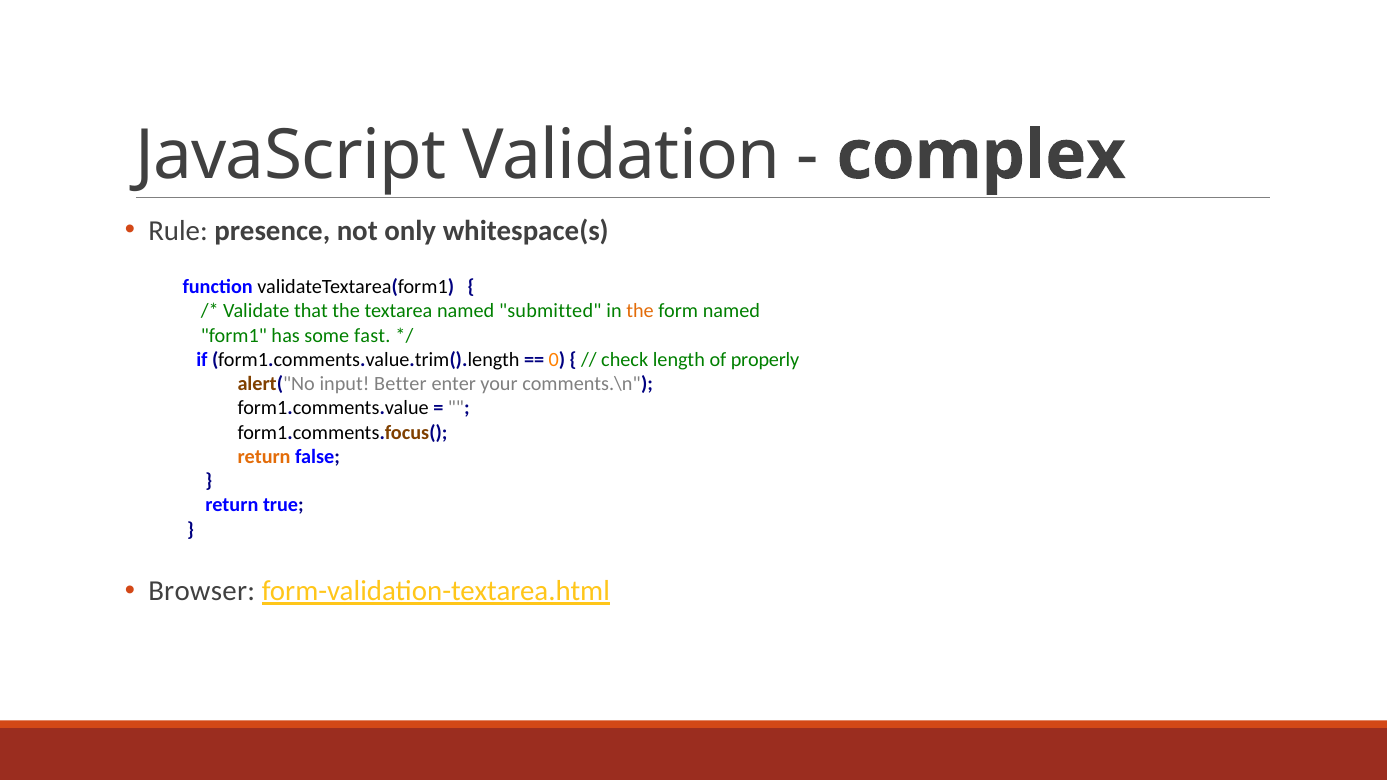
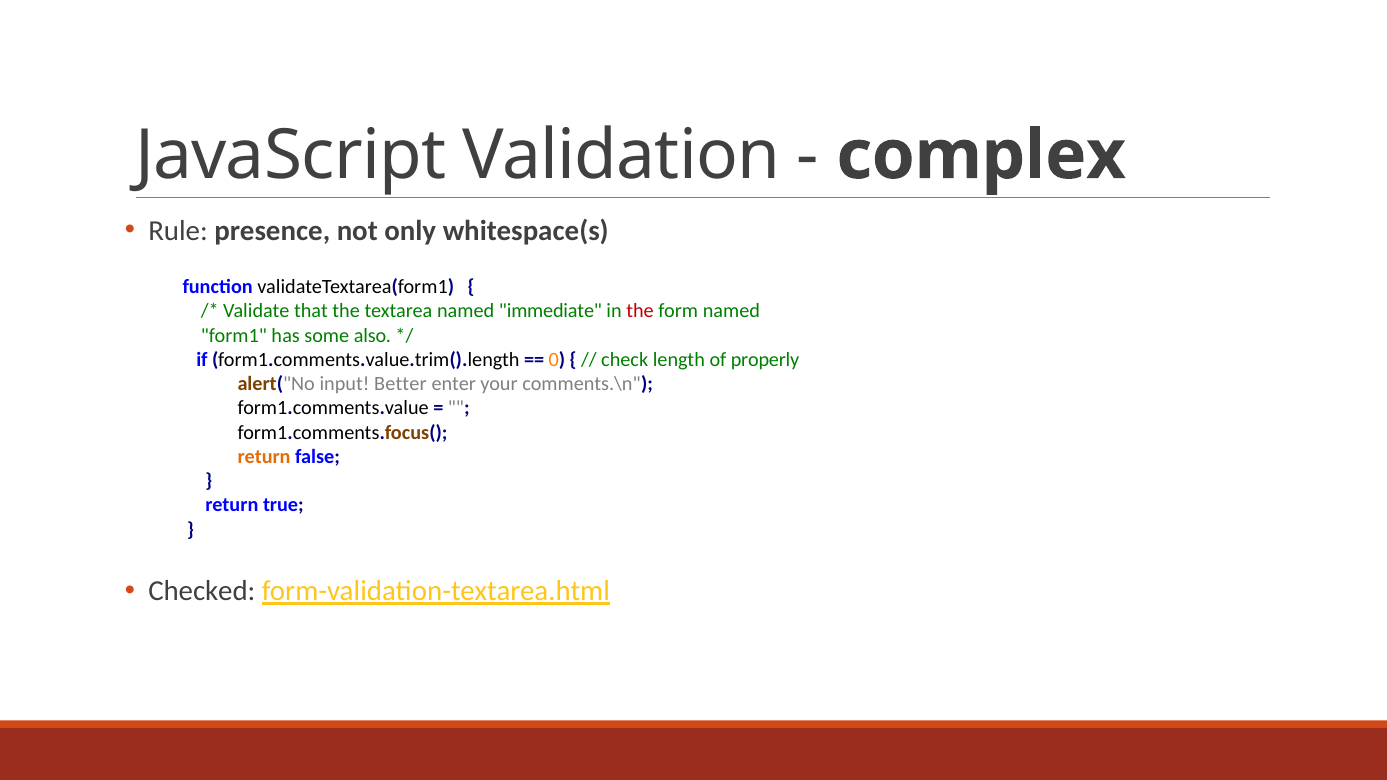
submitted: submitted -> immediate
the at (640, 311) colour: orange -> red
fast: fast -> also
Browser: Browser -> Checked
